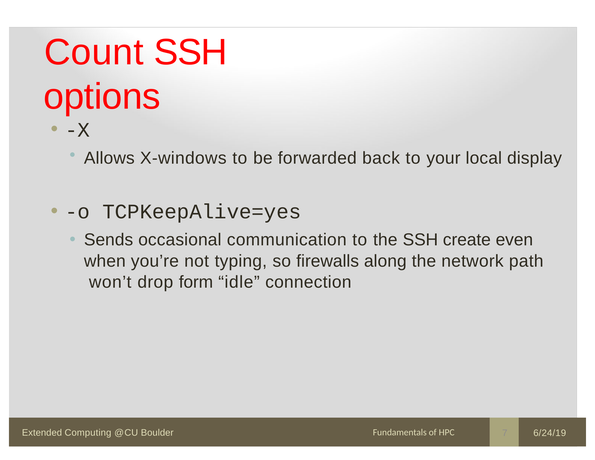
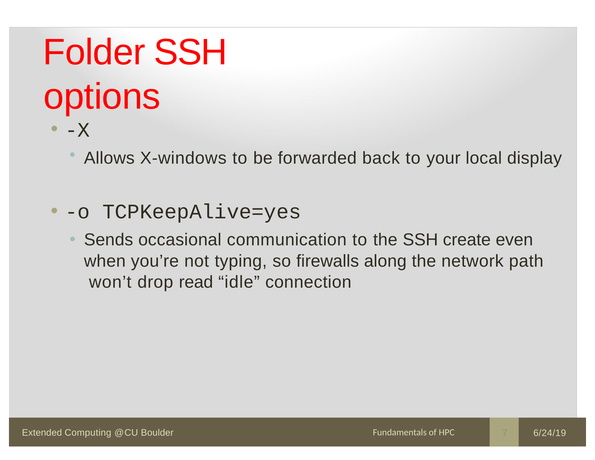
Count: Count -> Folder
form: form -> read
